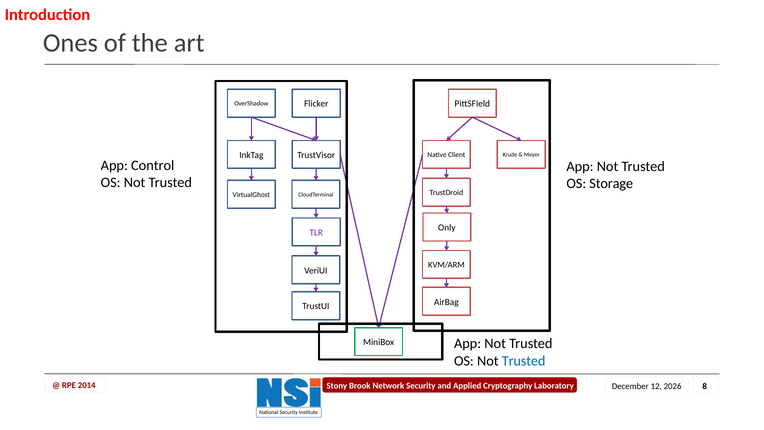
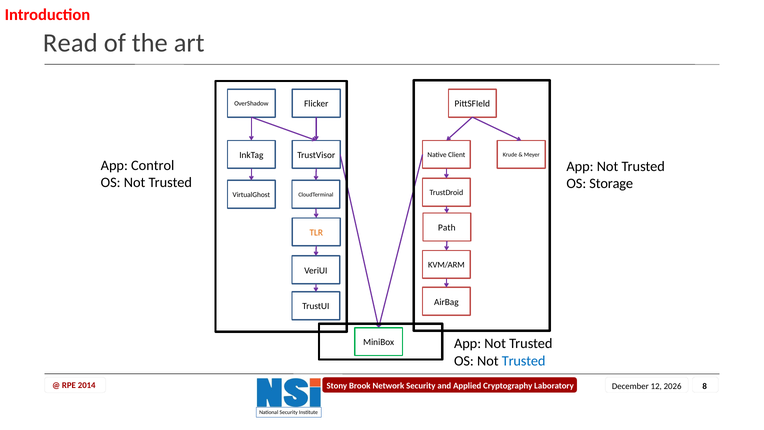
Ones: Ones -> Read
Only: Only -> Path
TLR colour: purple -> orange
